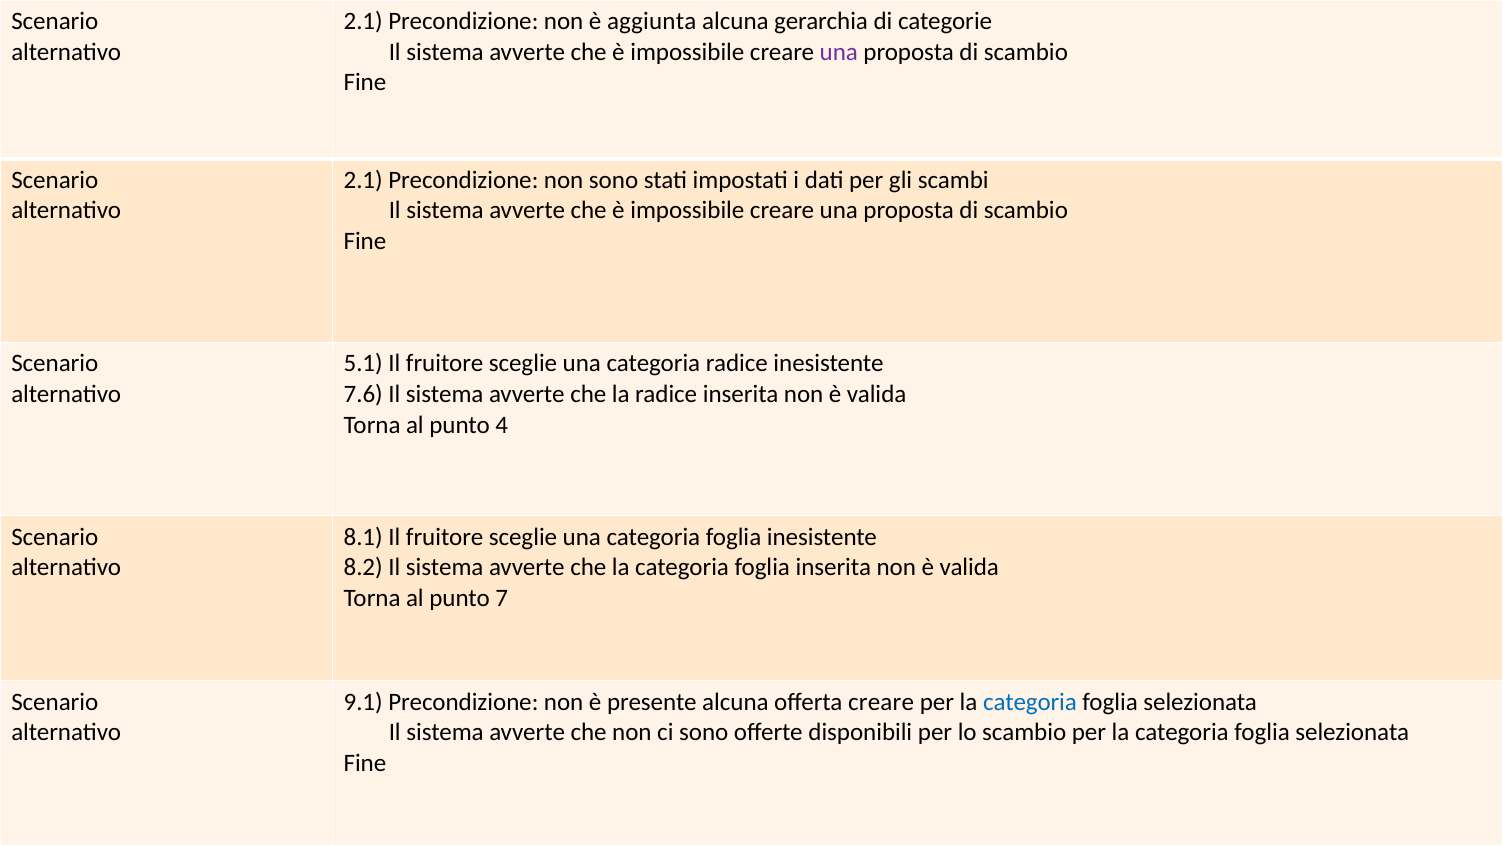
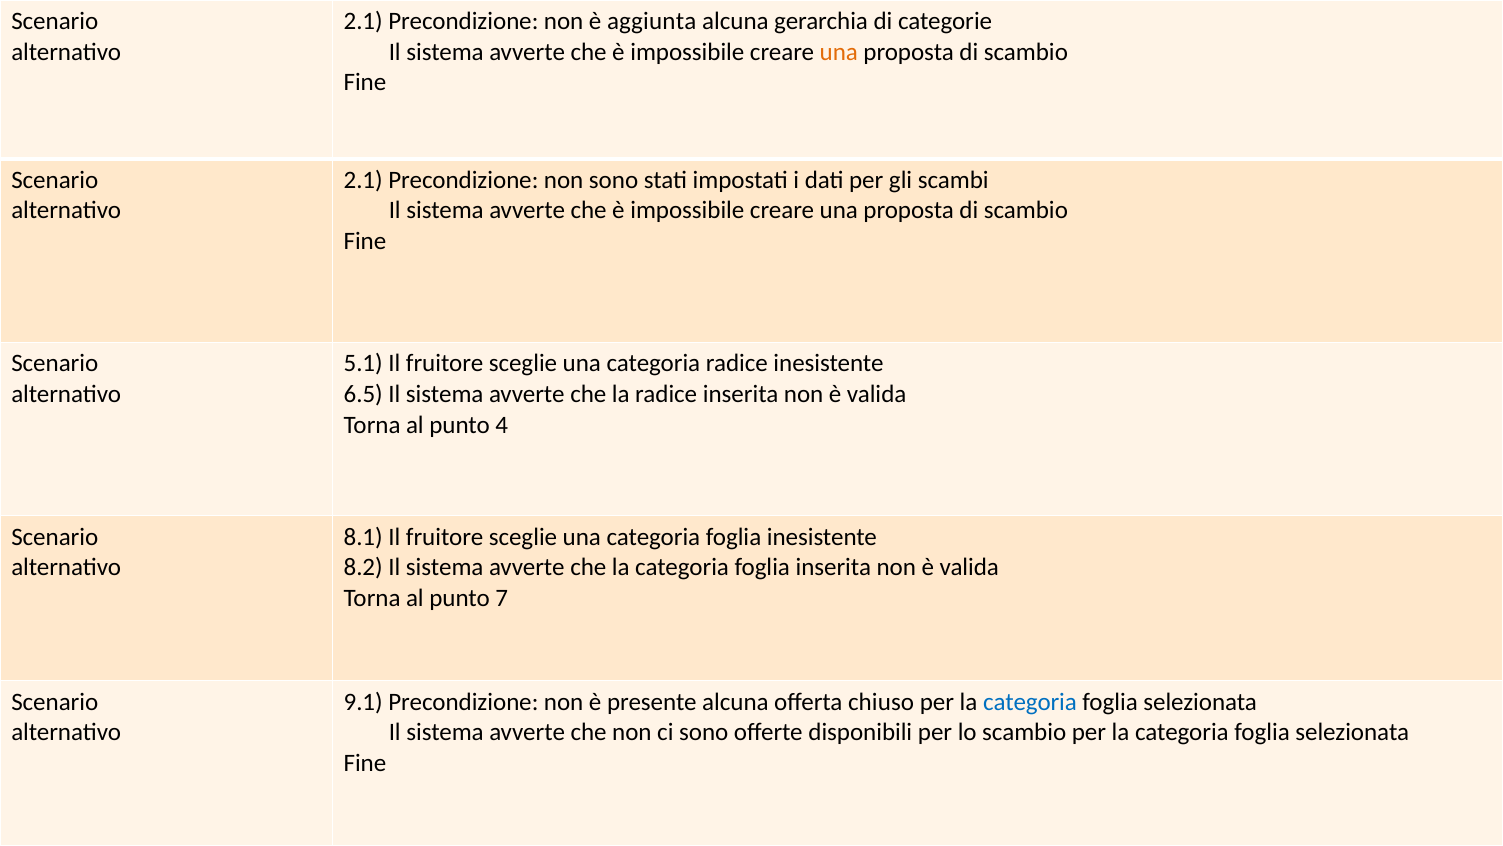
una at (839, 52) colour: purple -> orange
7.6: 7.6 -> 6.5
offerta creare: creare -> chiuso
